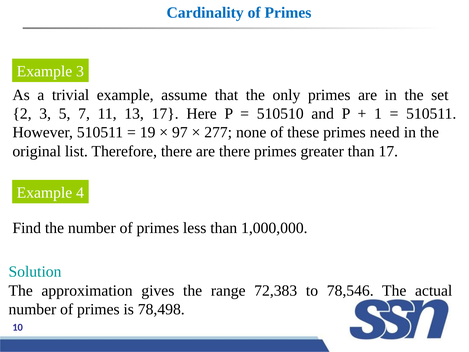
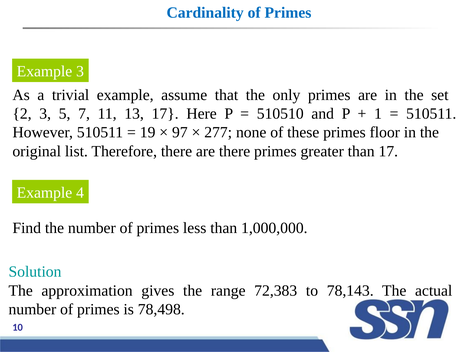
need: need -> floor
78,546: 78,546 -> 78,143
